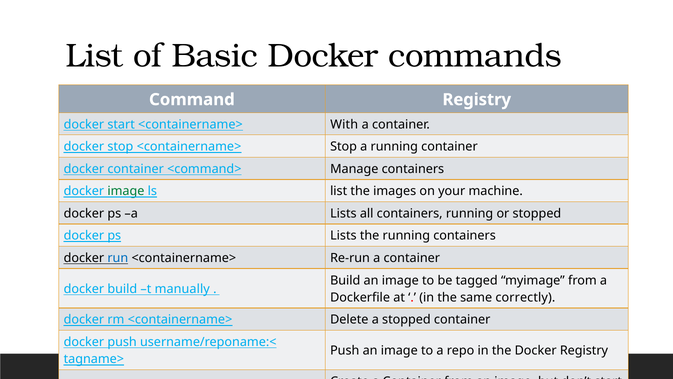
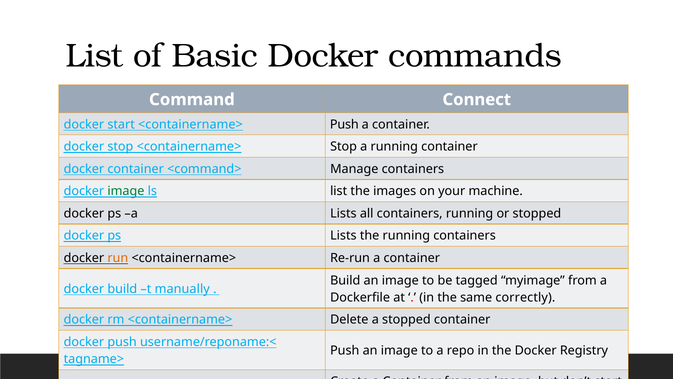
Command Registry: Registry -> Connect
<containername> With: With -> Push
run colour: blue -> orange
